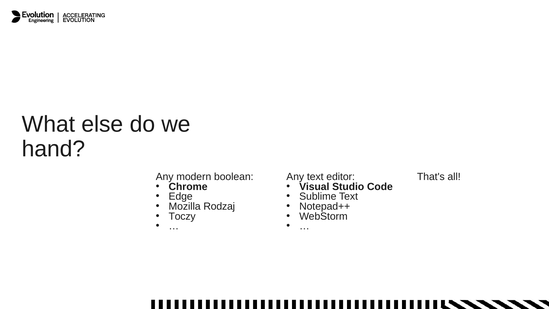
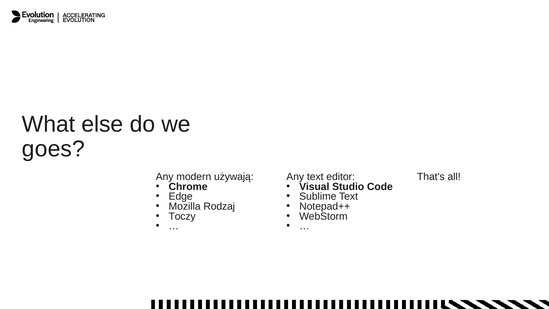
hand: hand -> goes
boolean: boolean -> używają
